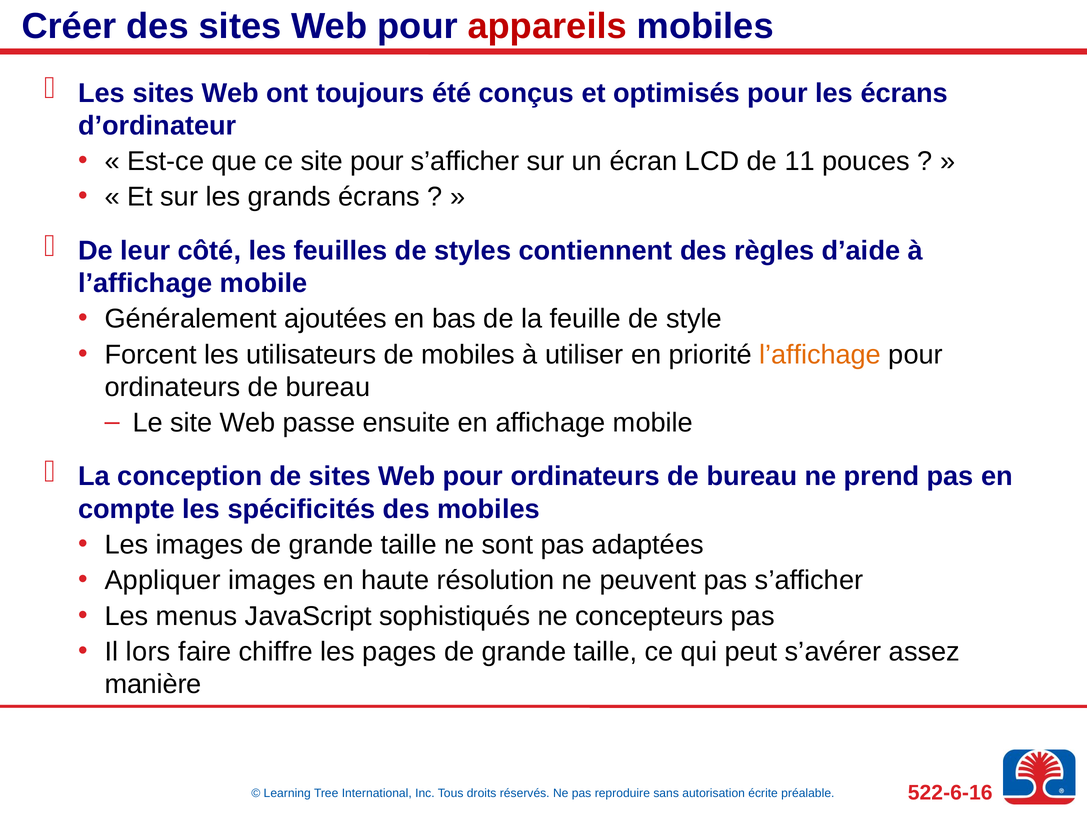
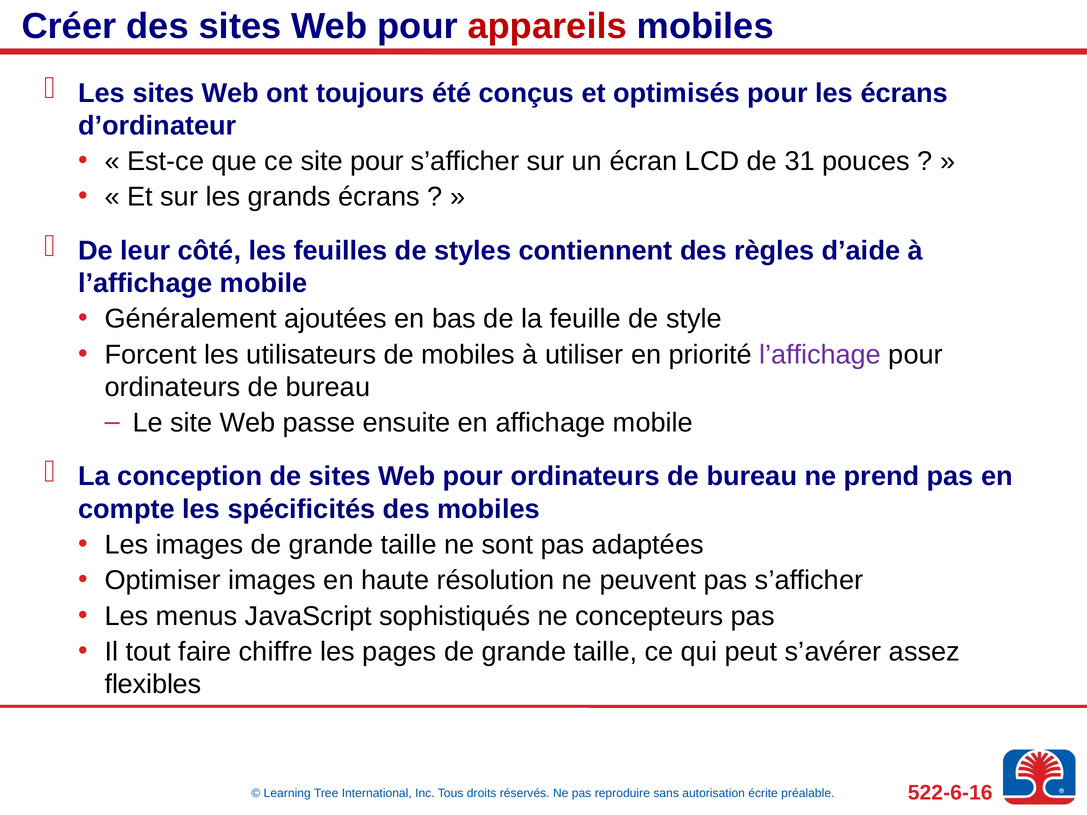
11: 11 -> 31
l’affichage at (820, 355) colour: orange -> purple
Appliquer: Appliquer -> Optimiser
lors: lors -> tout
manière: manière -> flexibles
